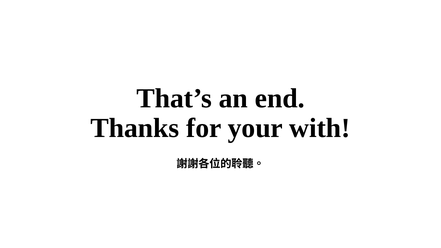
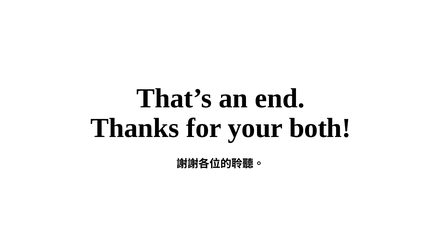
with: with -> both
